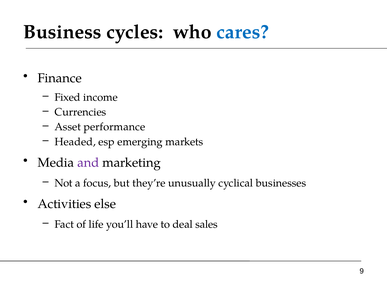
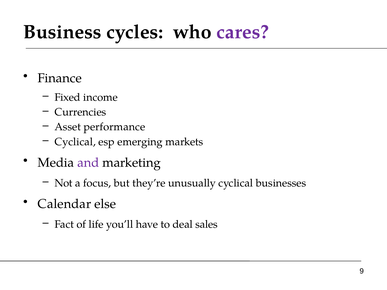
cares colour: blue -> purple
Headed at (75, 142): Headed -> Cyclical
Activities: Activities -> Calendar
